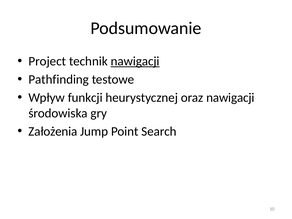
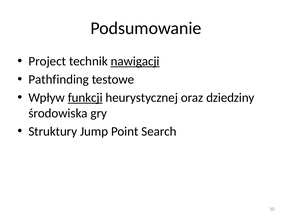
funkcji underline: none -> present
oraz nawigacji: nawigacji -> dziedziny
Założenia: Założenia -> Struktury
